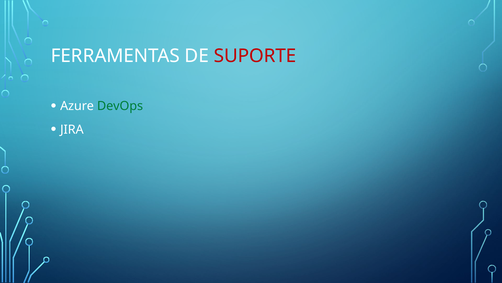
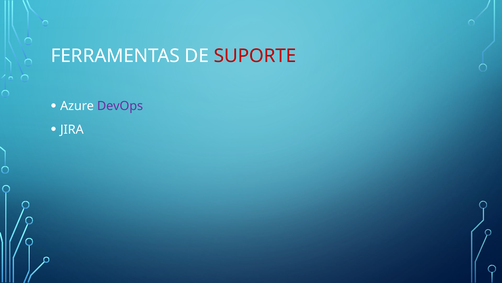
DevOps colour: green -> purple
